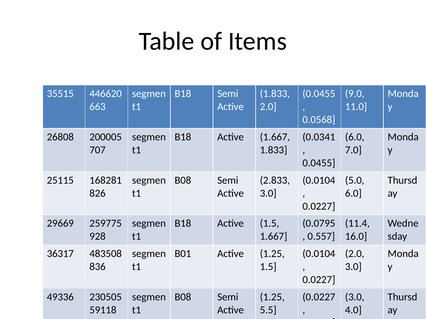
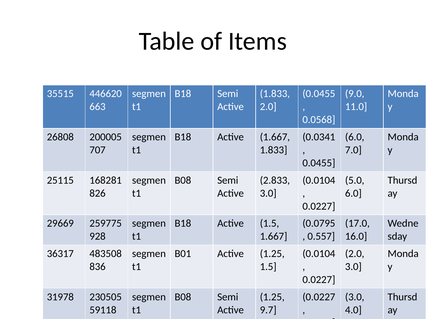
11.4: 11.4 -> 17.0
49336: 49336 -> 31978
5.5: 5.5 -> 9.7
